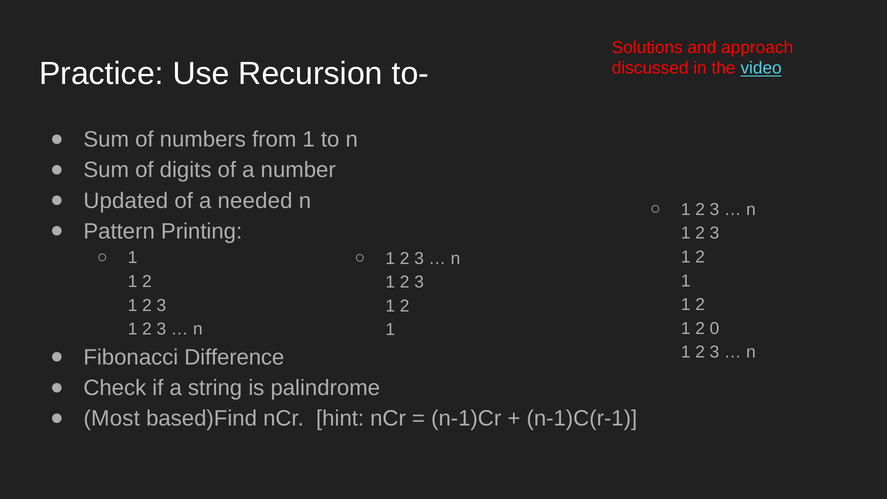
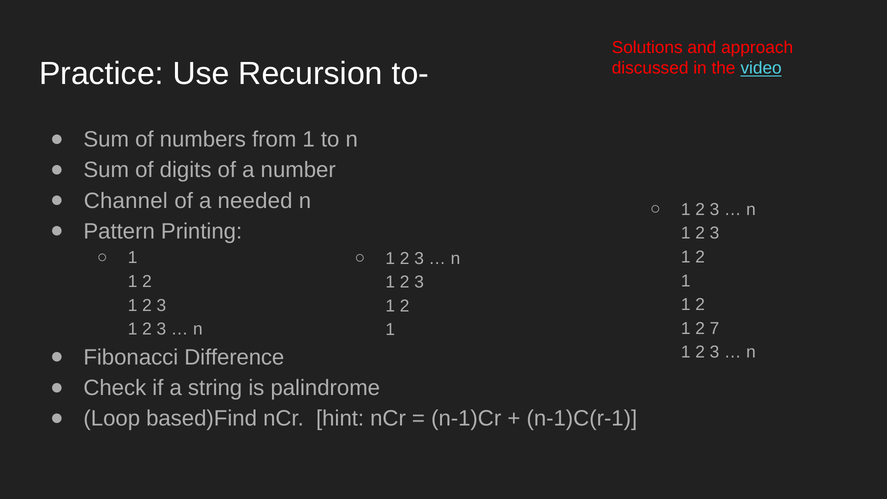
Updated: Updated -> Channel
0: 0 -> 7
Most: Most -> Loop
